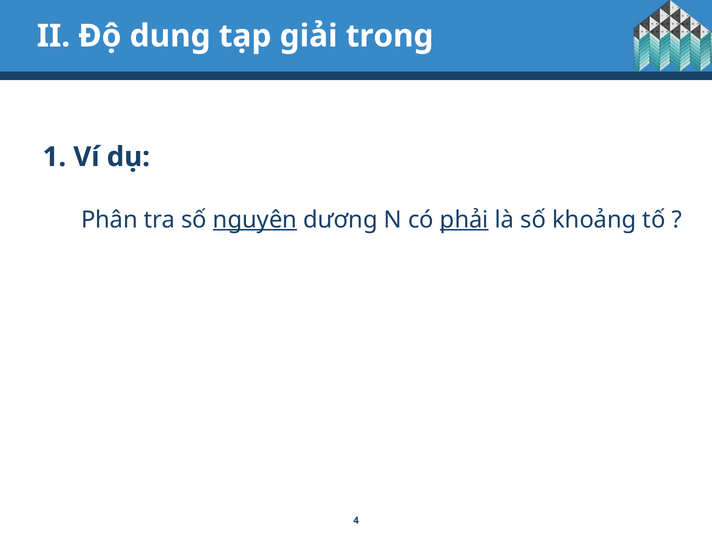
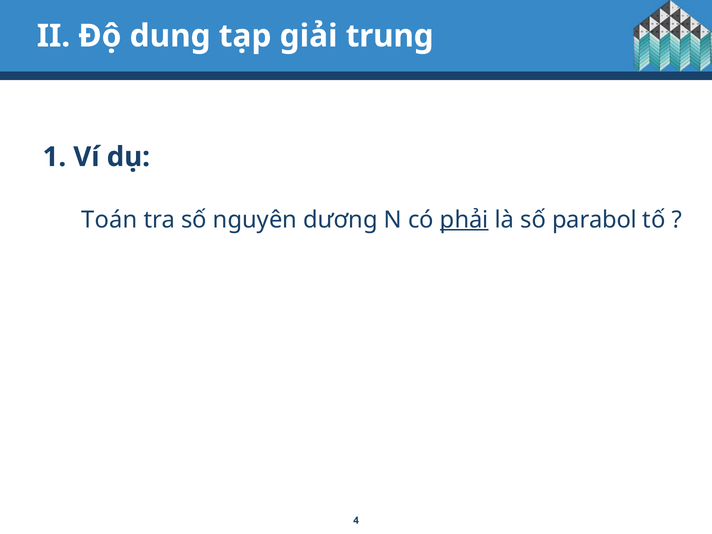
trong: trong -> trung
Phân: Phân -> Toán
nguyên underline: present -> none
khoảng: khoảng -> parabol
